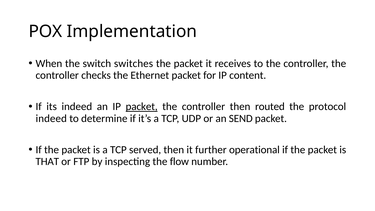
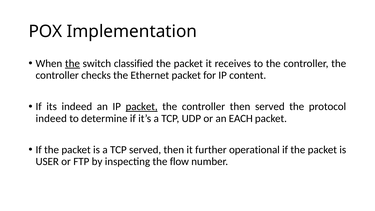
the at (72, 63) underline: none -> present
switches: switches -> classified
then routed: routed -> served
SEND: SEND -> EACH
THAT: THAT -> USER
